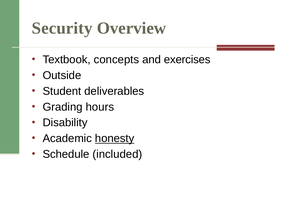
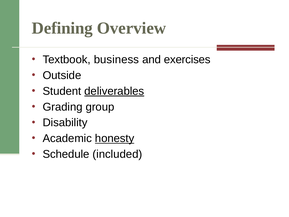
Security: Security -> Defining
concepts: concepts -> business
deliverables underline: none -> present
hours: hours -> group
